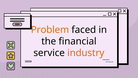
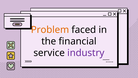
industry colour: orange -> purple
